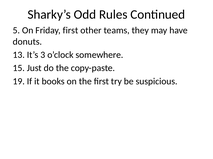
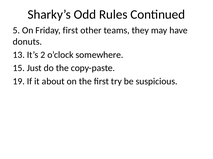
3: 3 -> 2
books: books -> about
